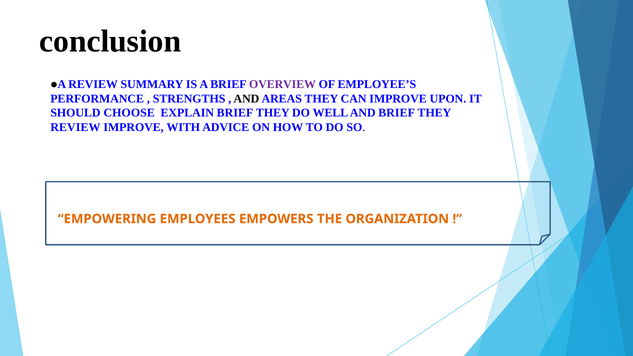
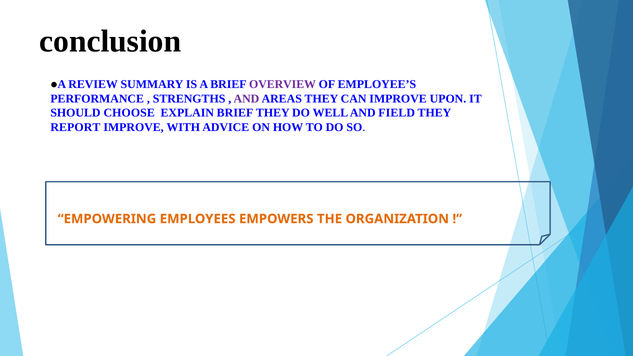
AND at (246, 99) colour: black -> purple
AND BRIEF: BRIEF -> FIELD
REVIEW at (75, 127): REVIEW -> REPORT
